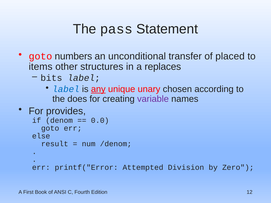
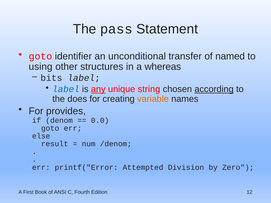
numbers: numbers -> identifier
placed: placed -> named
items: items -> using
replaces: replaces -> whereas
unary: unary -> string
according underline: none -> present
variable colour: purple -> orange
